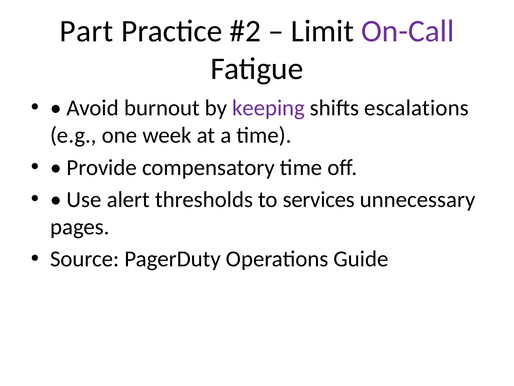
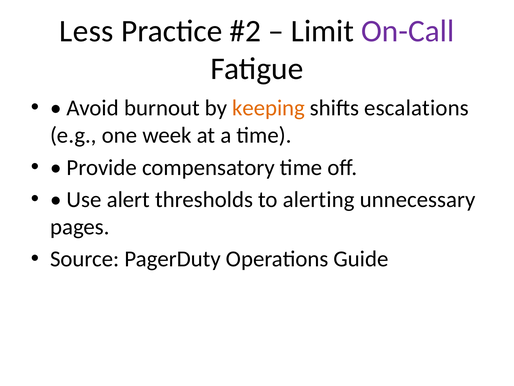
Part: Part -> Less
keeping colour: purple -> orange
services: services -> alerting
